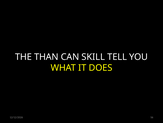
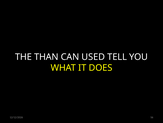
SKILL: SKILL -> USED
